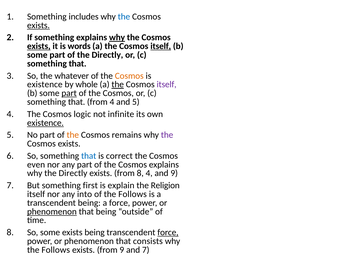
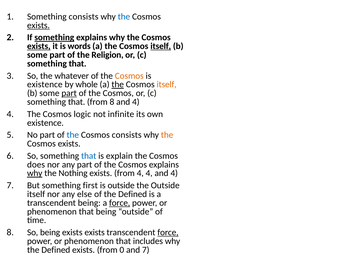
Something includes: includes -> consists
something at (54, 38) underline: none -> present
why at (117, 38) underline: present -> none
of the Directly: Directly -> Religion
itself at (167, 85) colour: purple -> orange
from 4: 4 -> 8
5 at (136, 102): 5 -> 4
existence at (45, 123) underline: present -> none
the at (73, 135) colour: orange -> blue
Cosmos remains: remains -> consists
the at (167, 135) colour: purple -> orange
correct: correct -> explain
even: even -> does
why at (35, 173) underline: none -> present
Directly at (73, 173): Directly -> Nothing
from 8: 8 -> 4
4 and 9: 9 -> 4
is explain: explain -> outside
the Religion: Religion -> Outside
into: into -> else
of the Follows: Follows -> Defined
force at (120, 203) underline: none -> present
phenomenon at (52, 212) underline: present -> none
So some: some -> being
exists being: being -> exists
consists: consists -> includes
Follows at (56, 250): Follows -> Defined
from 9: 9 -> 0
